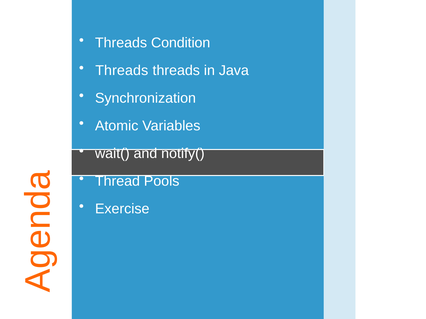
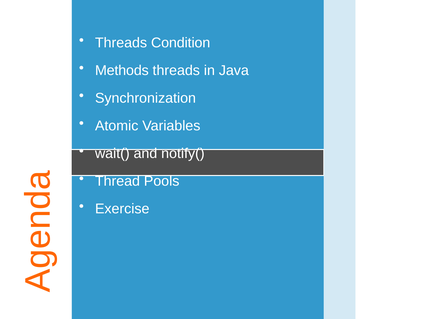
Threads at (122, 71): Threads -> Methods
